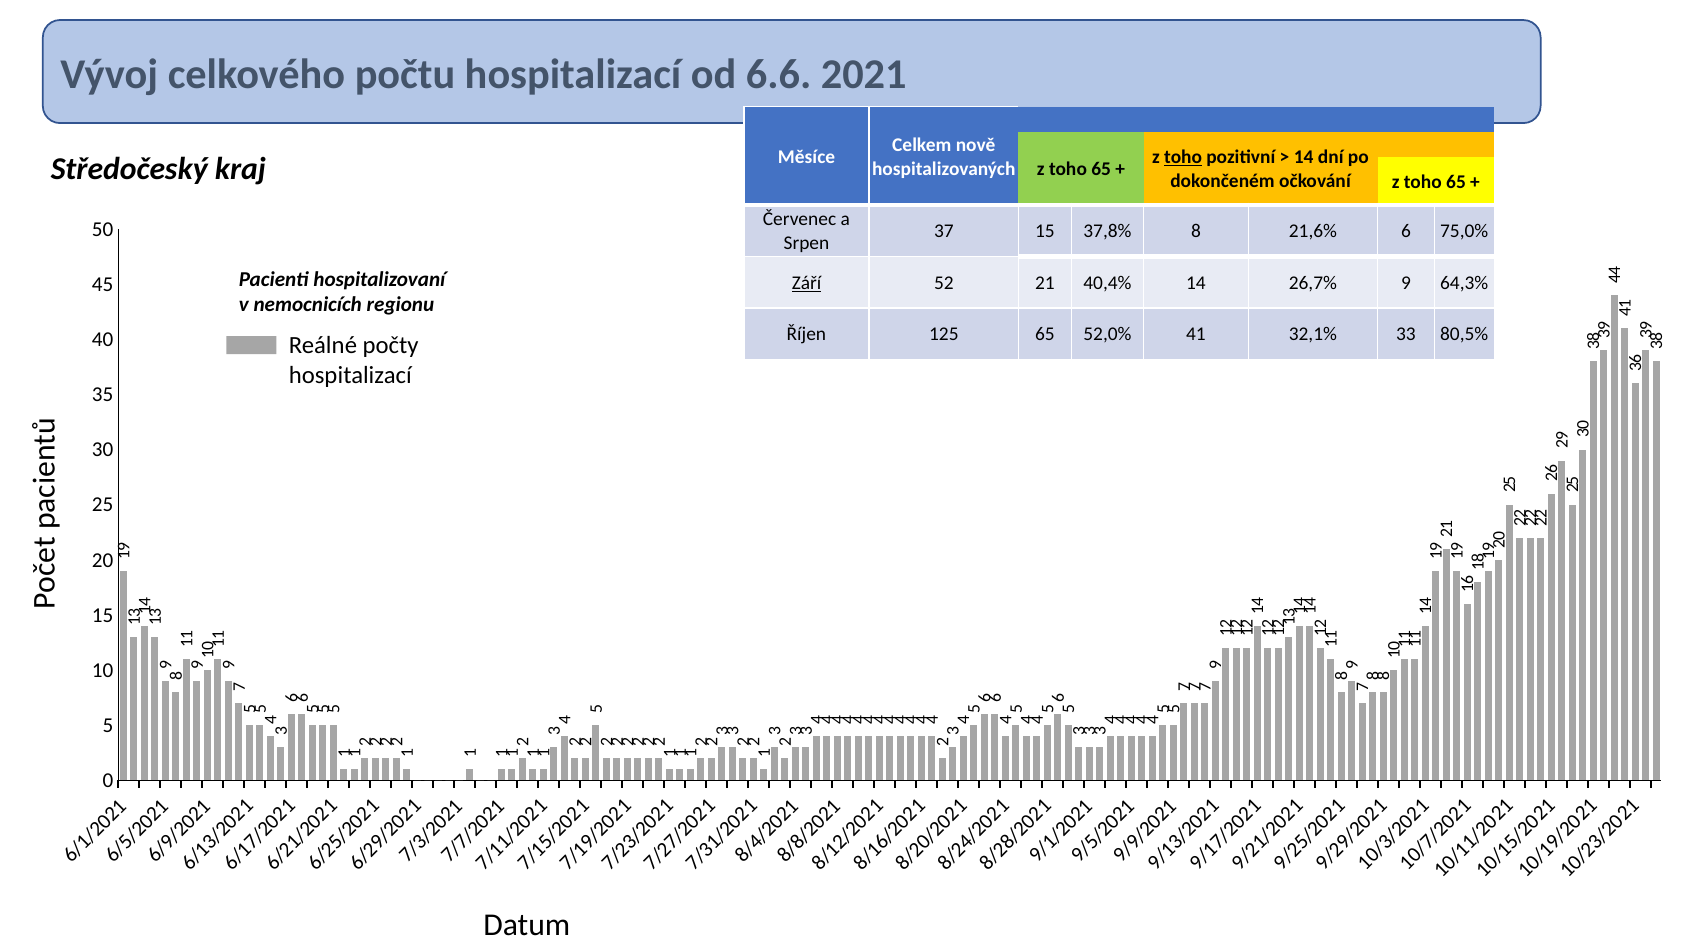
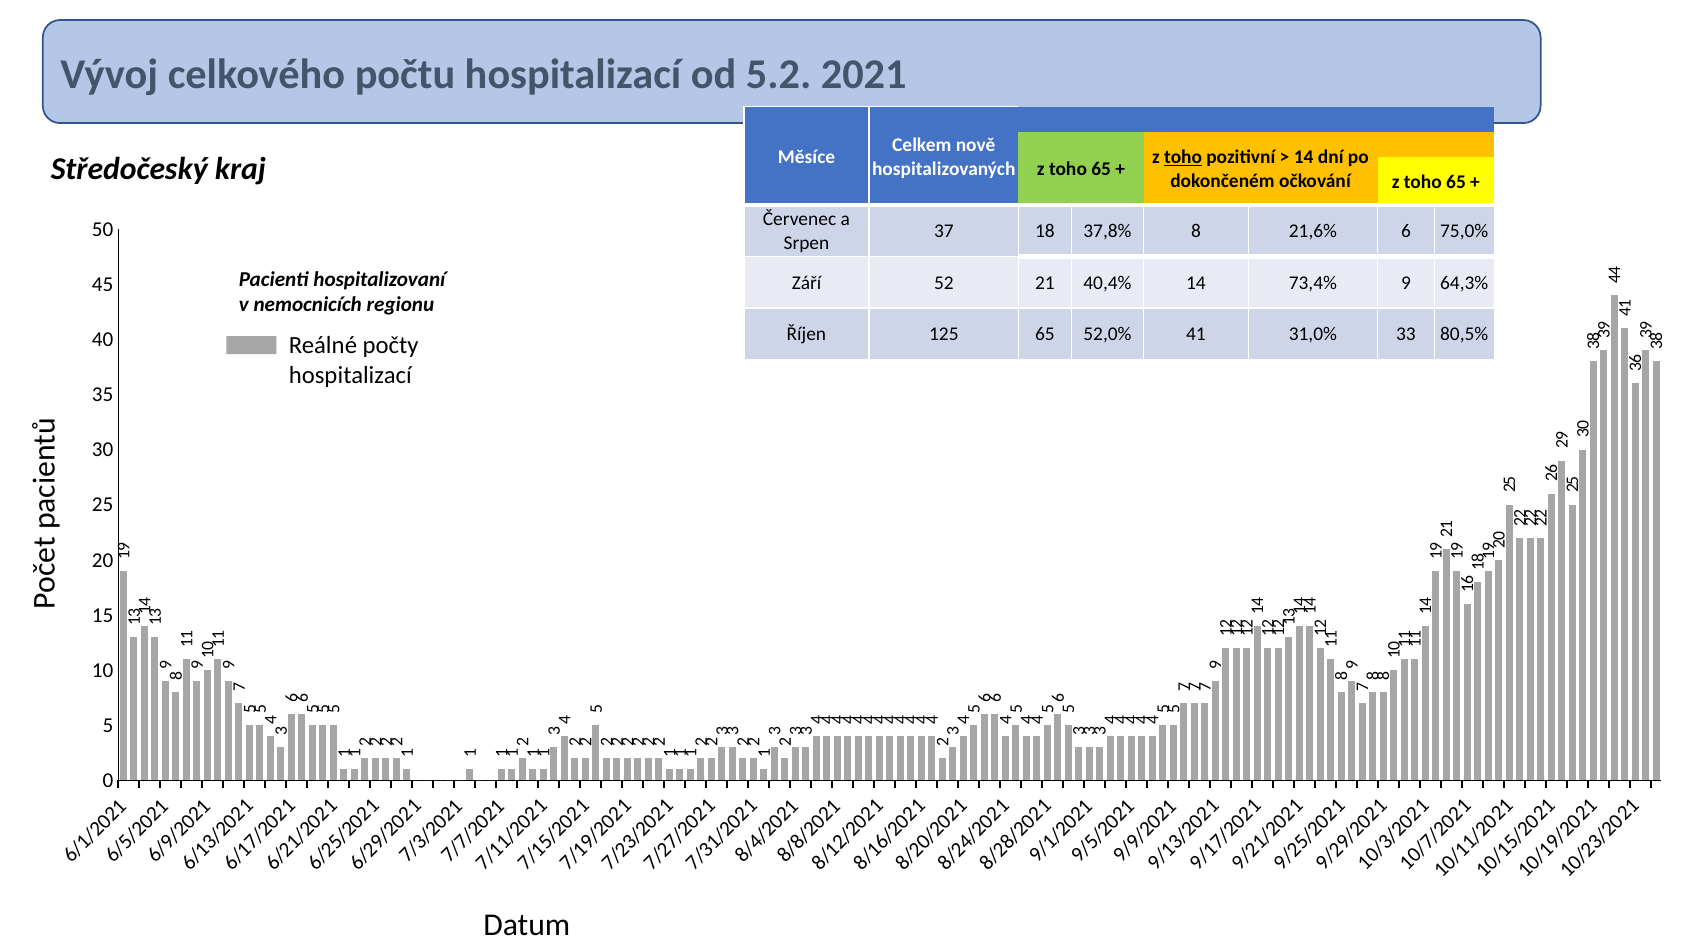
6.6: 6.6 -> 5.2
37 15: 15 -> 18
Září underline: present -> none
26,7%: 26,7% -> 73,4%
32,1%: 32,1% -> 31,0%
